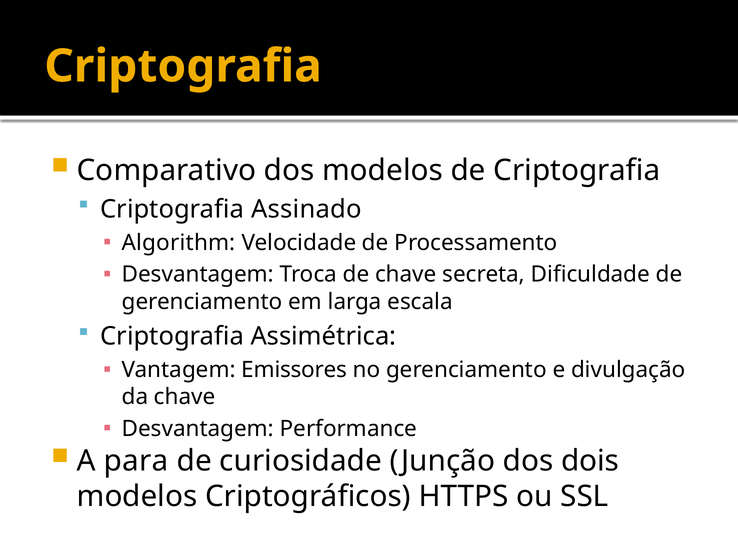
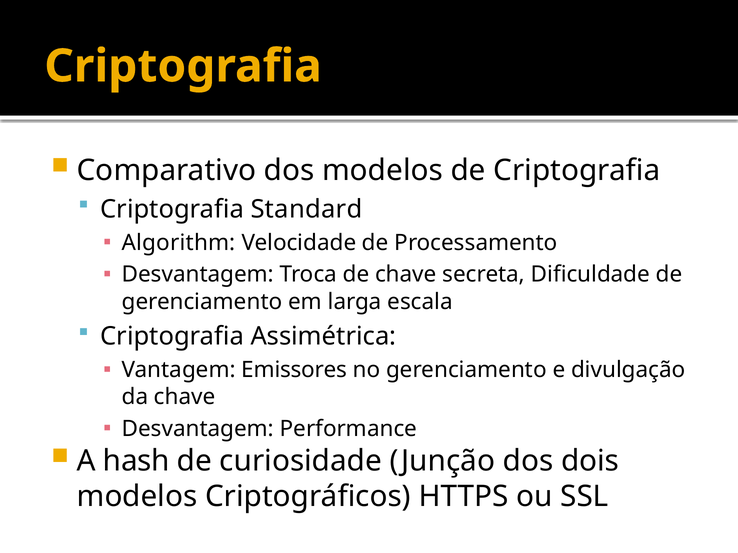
Assinado: Assinado -> Standard
para: para -> hash
